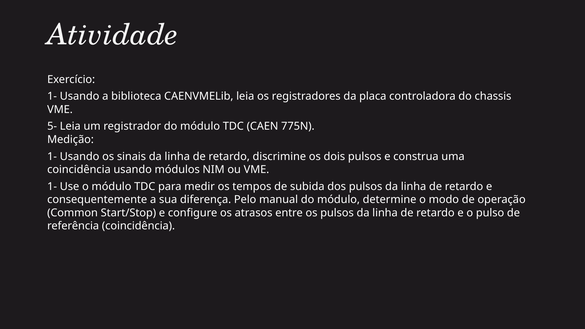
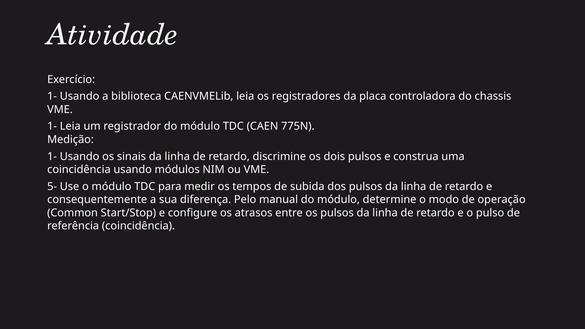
5- at (52, 126): 5- -> 1-
1- at (52, 186): 1- -> 5-
